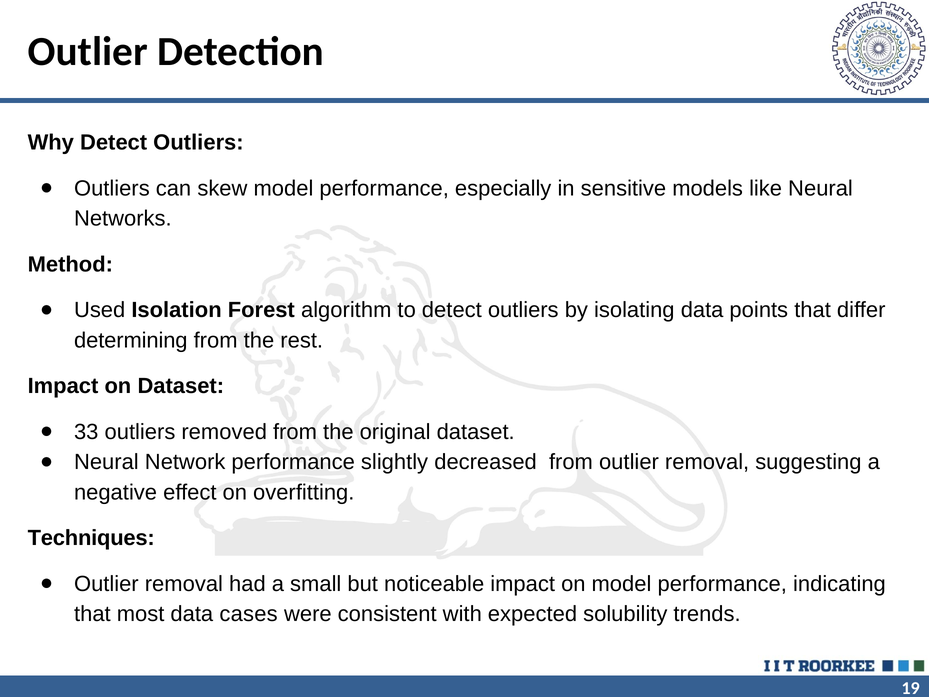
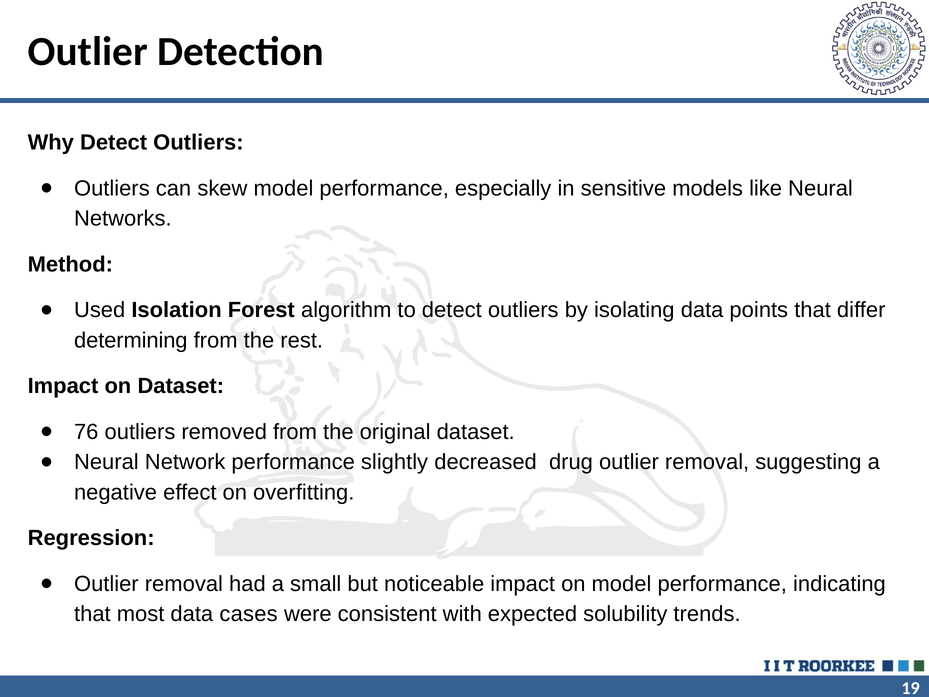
33: 33 -> 76
decreased from: from -> drug
Techniques: Techniques -> Regression
